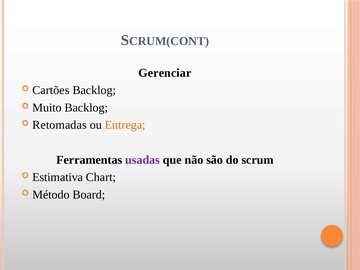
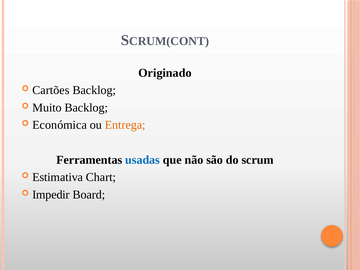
Gerenciar: Gerenciar -> Originado
Retomadas: Retomadas -> Económica
usadas colour: purple -> blue
Método: Método -> Impedir
